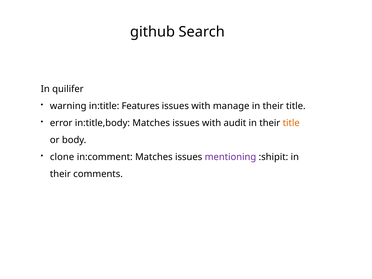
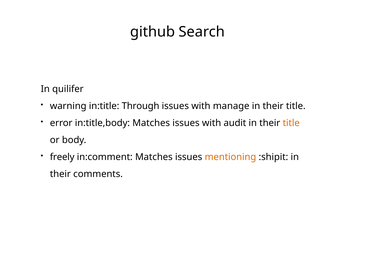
Features: Features -> Through
clone: clone -> freely
mentioning colour: purple -> orange
